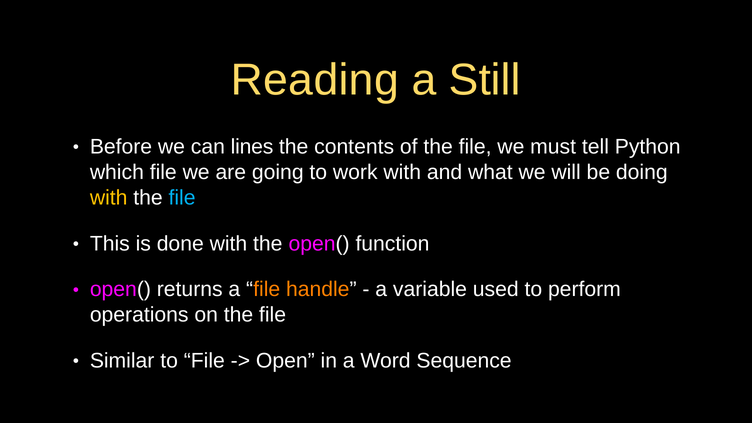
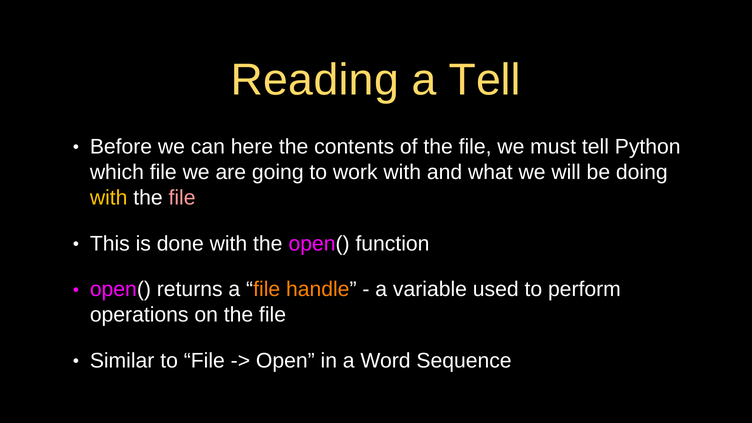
a Still: Still -> Tell
lines: lines -> here
file at (182, 198) colour: light blue -> pink
